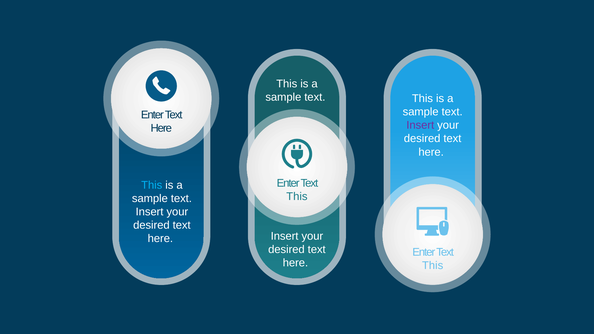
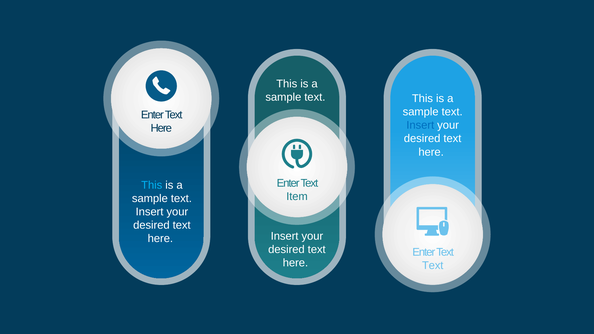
Insert at (420, 125) colour: purple -> blue
This at (297, 197): This -> Item
This at (433, 266): This -> Text
